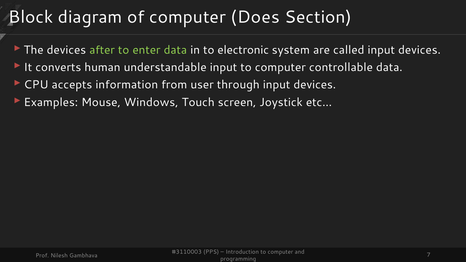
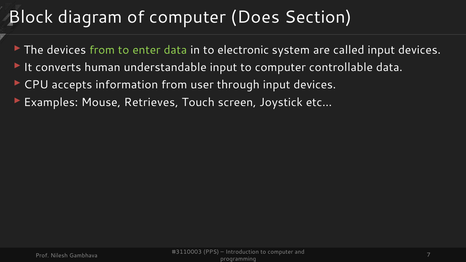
devices after: after -> from
Windows: Windows -> Retrieves
